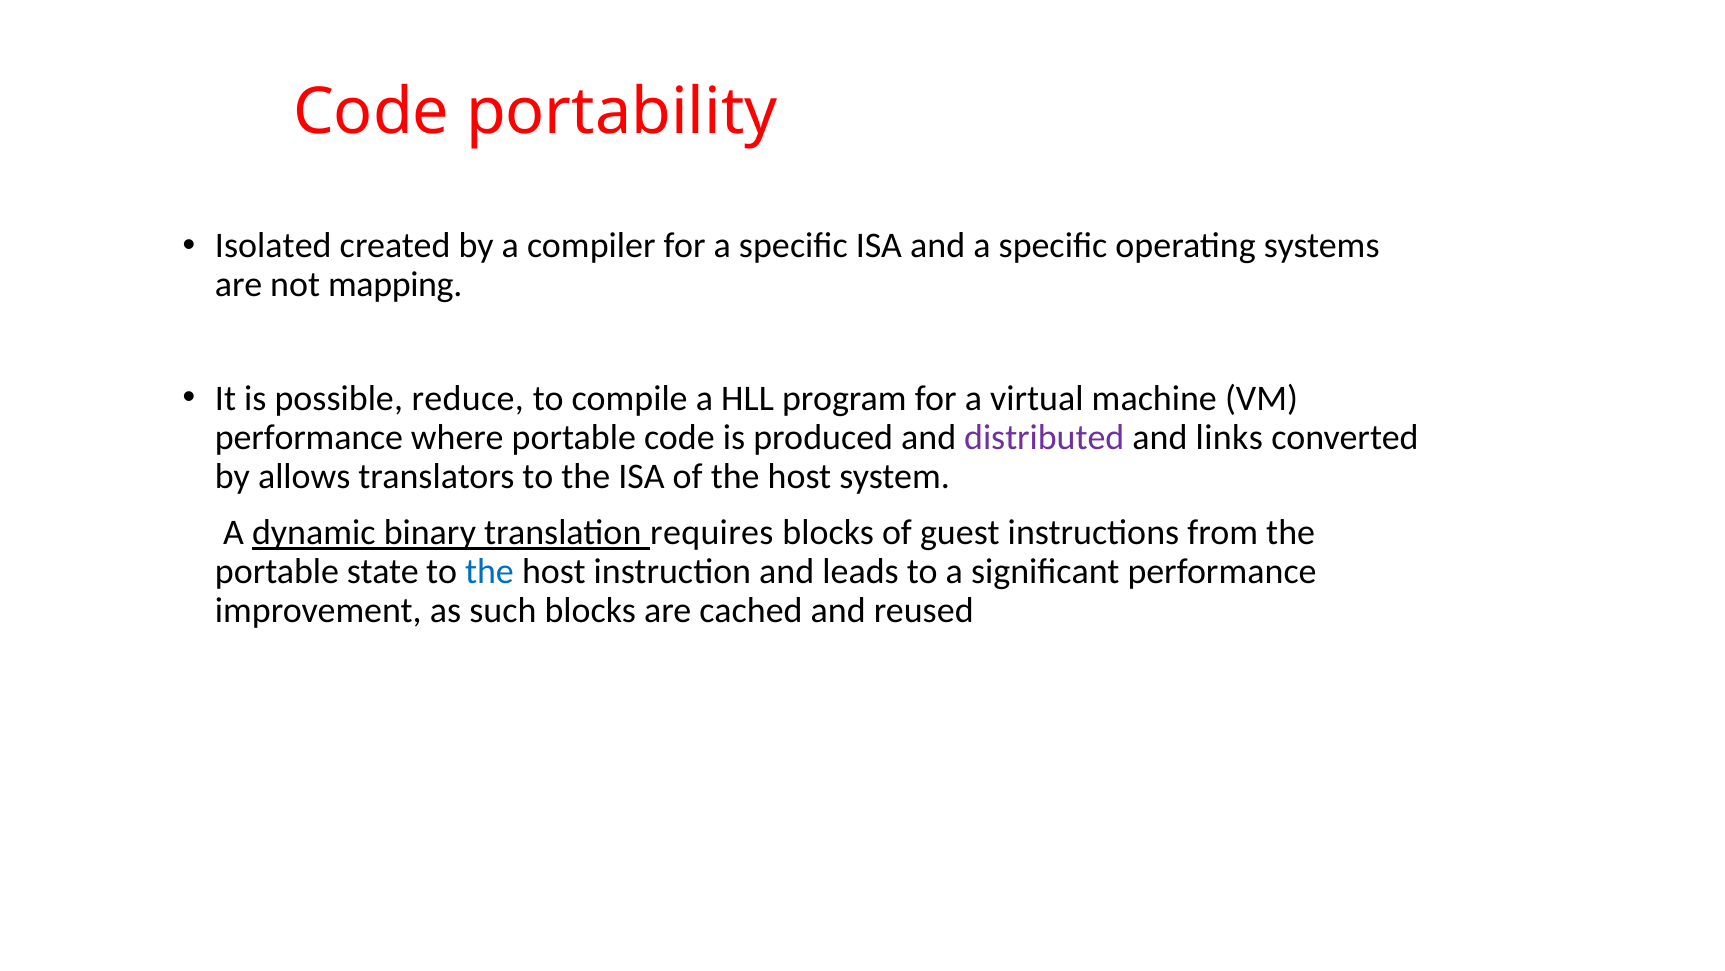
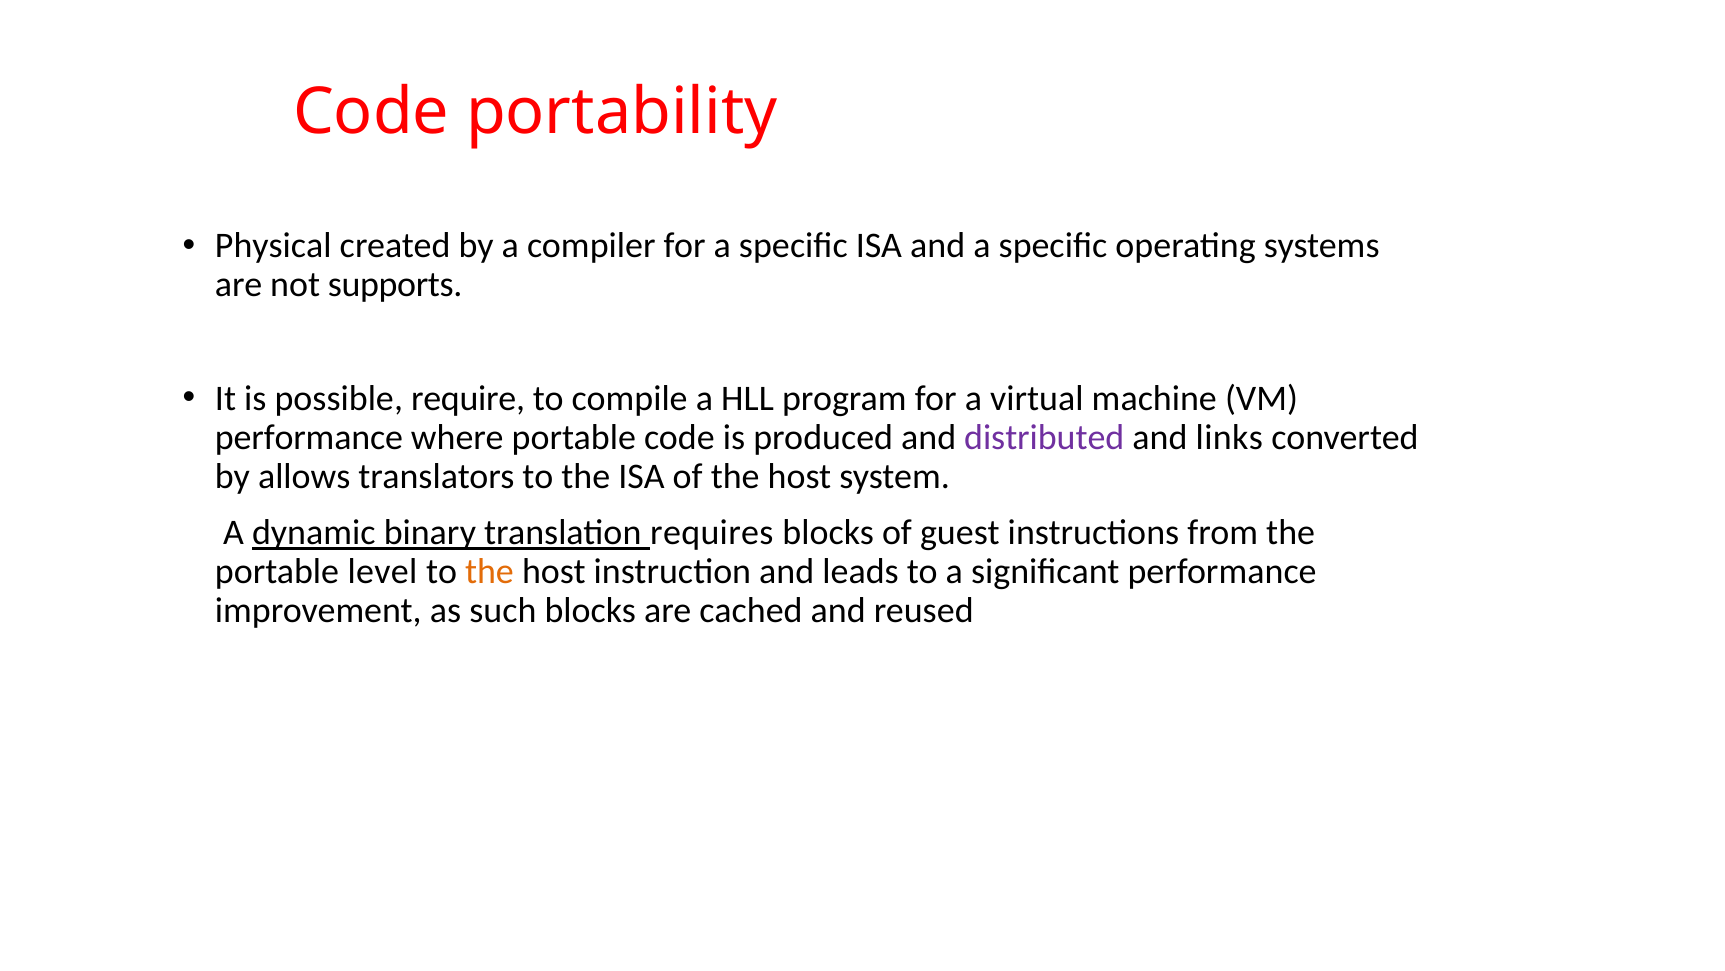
Isolated: Isolated -> Physical
mapping: mapping -> supports
reduce: reduce -> require
state: state -> level
the at (489, 572) colour: blue -> orange
